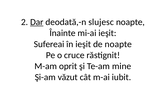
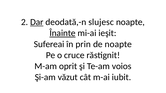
Înainte underline: none -> present
în ieşit: ieşit -> prin
mine: mine -> voios
